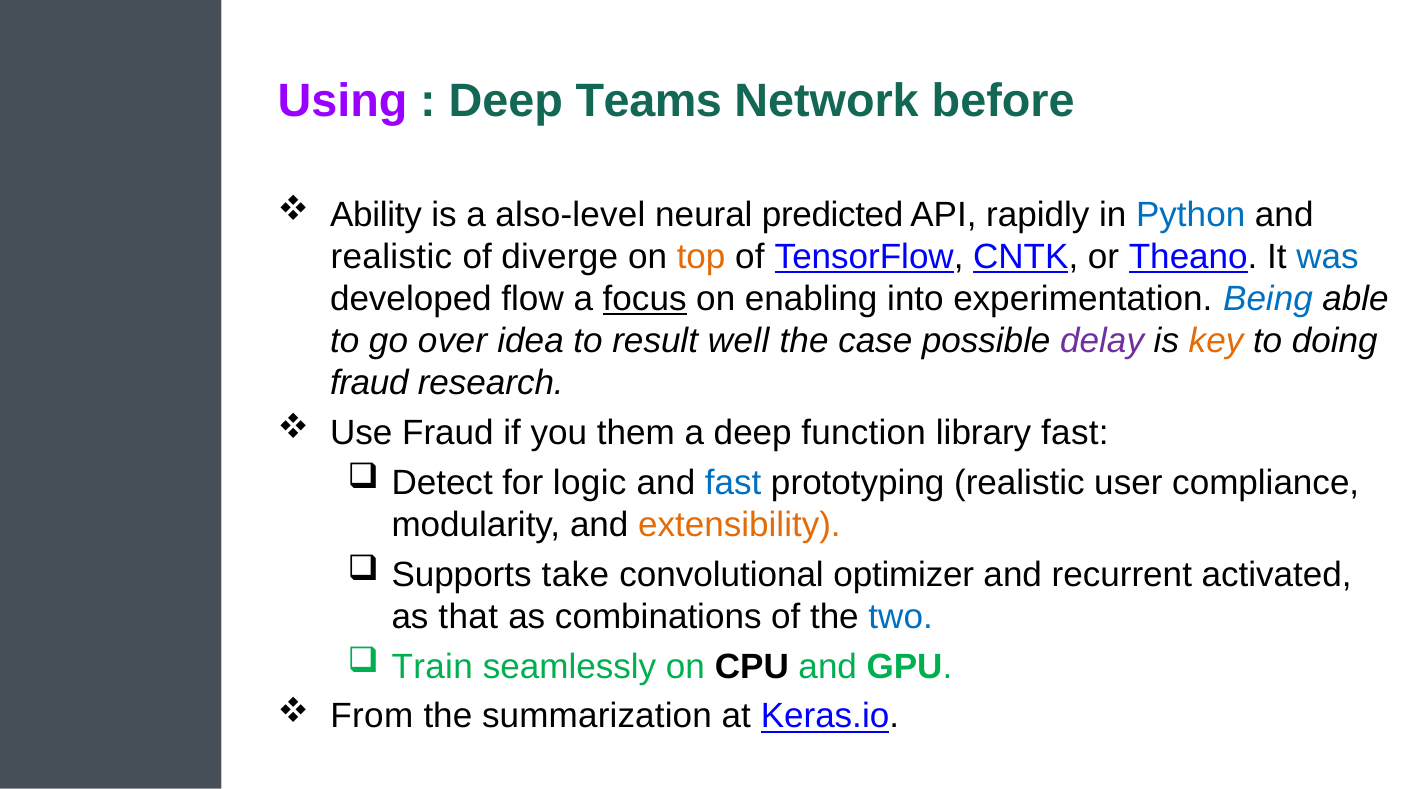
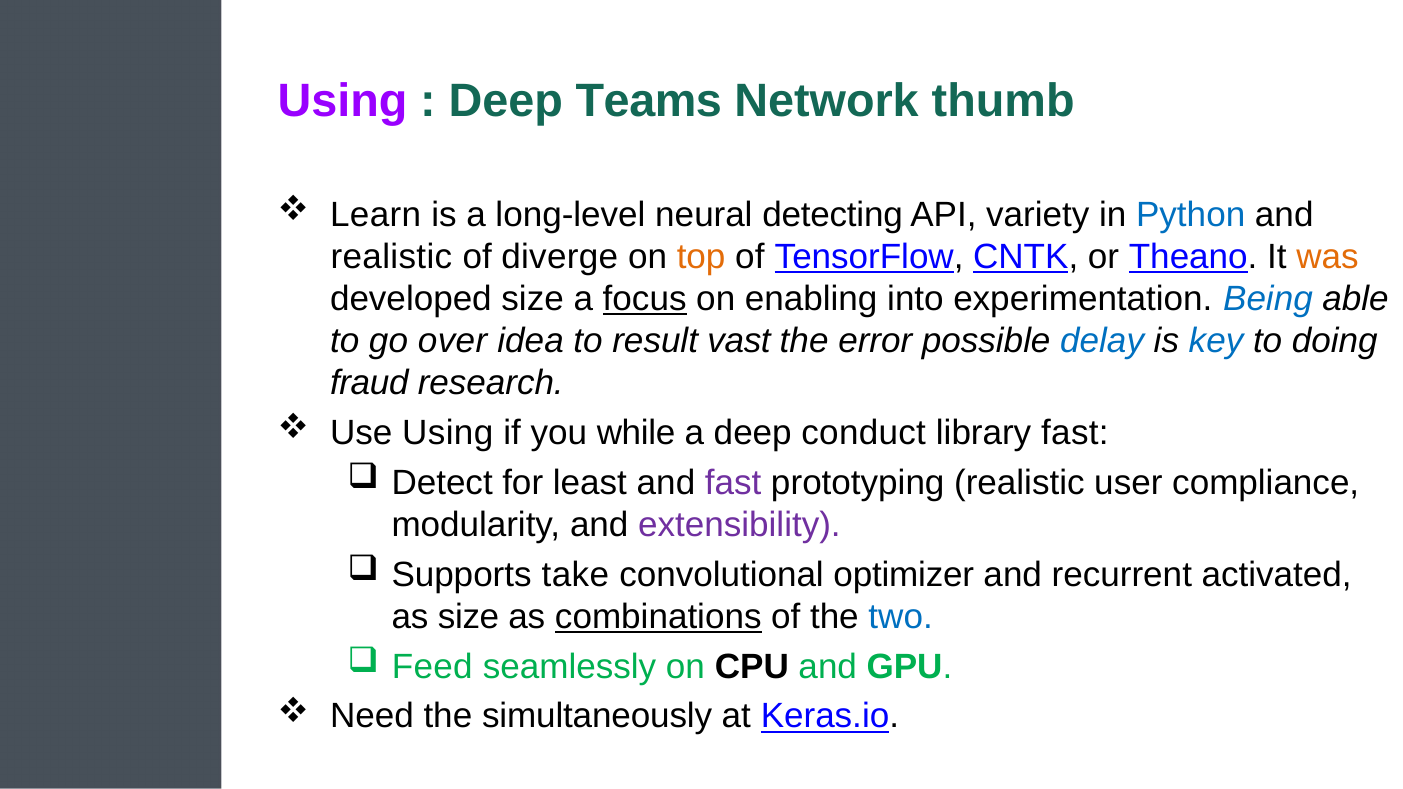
before: before -> thumb
Ability: Ability -> Learn
also-level: also-level -> long-level
predicted: predicted -> detecting
rapidly: rapidly -> variety
was colour: blue -> orange
developed flow: flow -> size
well: well -> vast
case: case -> error
delay colour: purple -> blue
key colour: orange -> blue
Use Fraud: Fraud -> Using
them: them -> while
function: function -> conduct
logic: logic -> least
fast at (733, 483) colour: blue -> purple
extensibility colour: orange -> purple
as that: that -> size
combinations underline: none -> present
Train: Train -> Feed
From: From -> Need
summarization: summarization -> simultaneously
